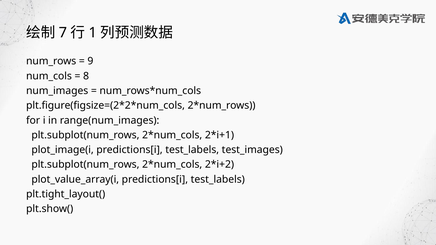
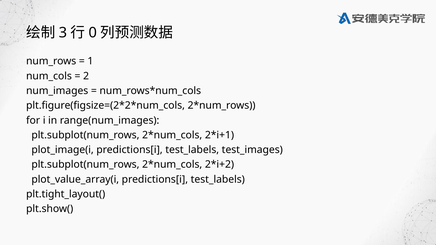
7: 7 -> 3
1: 1 -> 0
9: 9 -> 1
8: 8 -> 2
